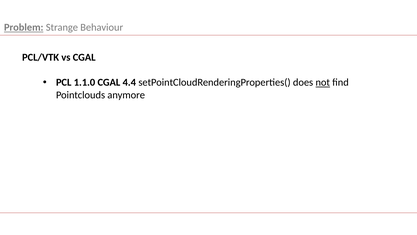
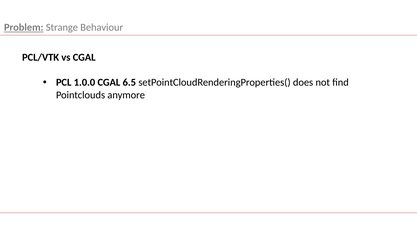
1.1.0: 1.1.0 -> 1.0.0
4.4: 4.4 -> 6.5
not underline: present -> none
